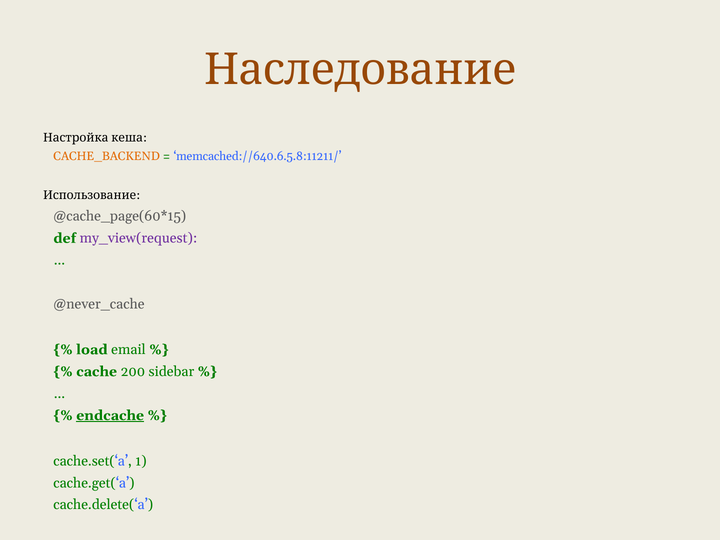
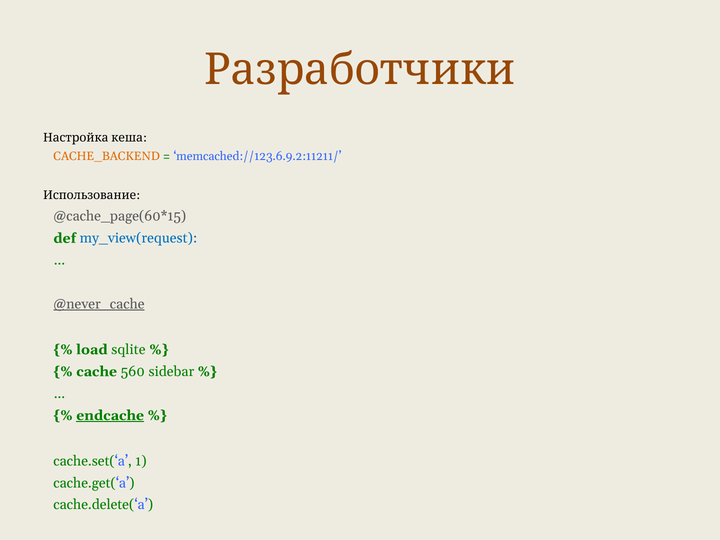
Наследование: Наследование -> Разработчики
memcached://640.6.5.8:11211/: memcached://640.6.5.8:11211/ -> memcached://123.6.9.2:11211/
my_view(request colour: purple -> blue
@never_cache underline: none -> present
email: email -> sqlite
200: 200 -> 560
